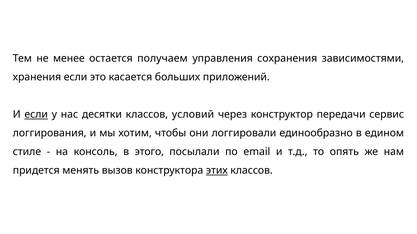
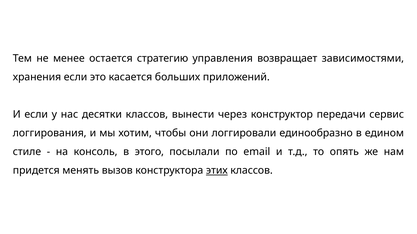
получаем: получаем -> стратегию
сохранения: сохранения -> возвращает
если at (36, 115) underline: present -> none
условий: условий -> вынести
